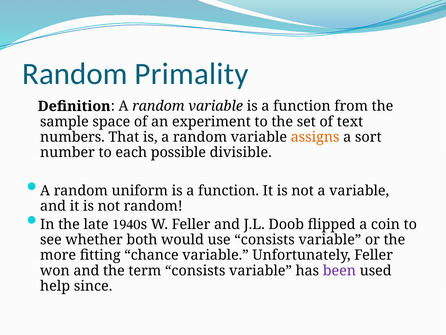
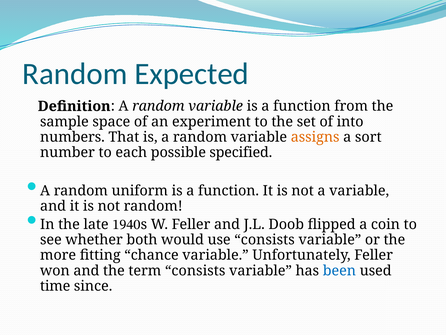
Primality: Primality -> Expected
text: text -> into
divisible: divisible -> specified
been colour: purple -> blue
help: help -> time
